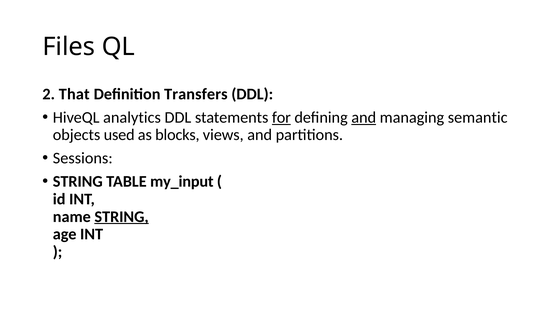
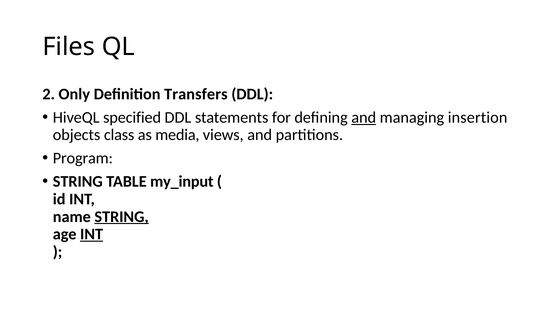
That: That -> Only
analytics: analytics -> specified
for underline: present -> none
semantic: semantic -> insertion
used: used -> class
blocks: blocks -> media
Sessions: Sessions -> Program
INT at (92, 234) underline: none -> present
